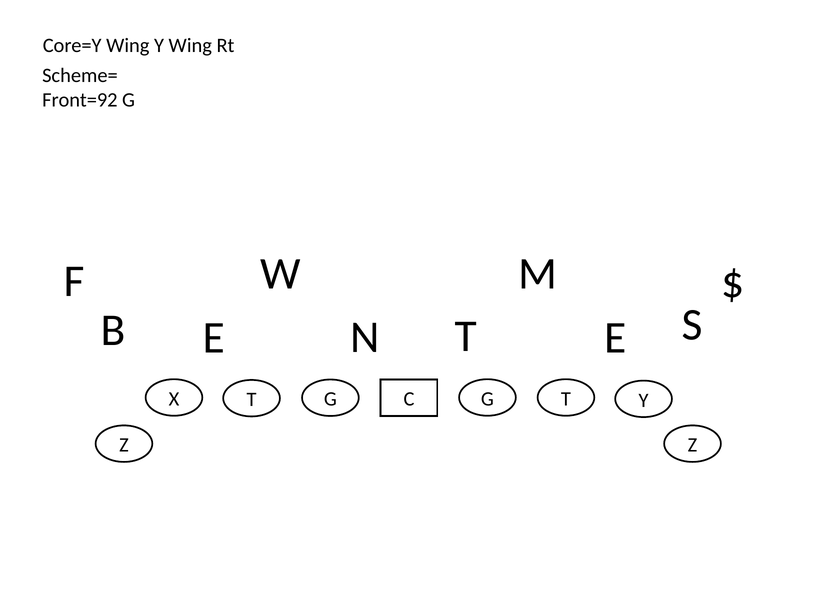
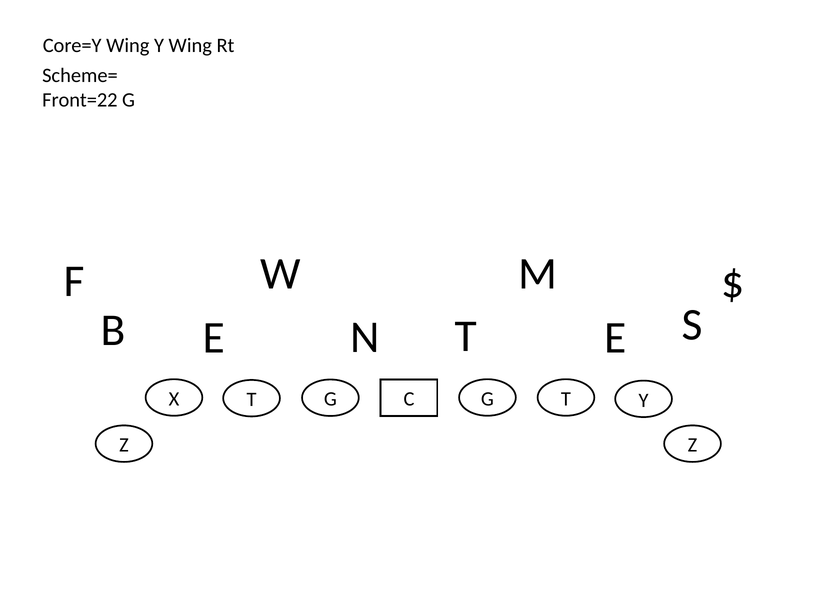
Front=92: Front=92 -> Front=22
